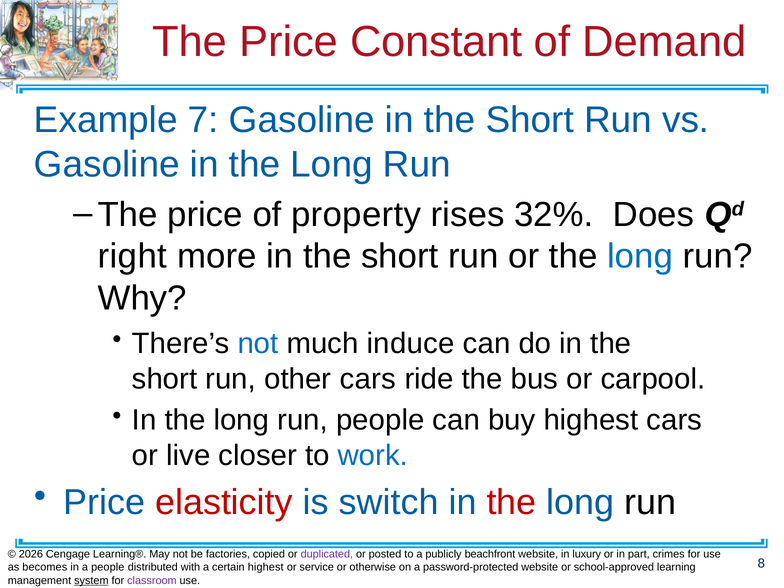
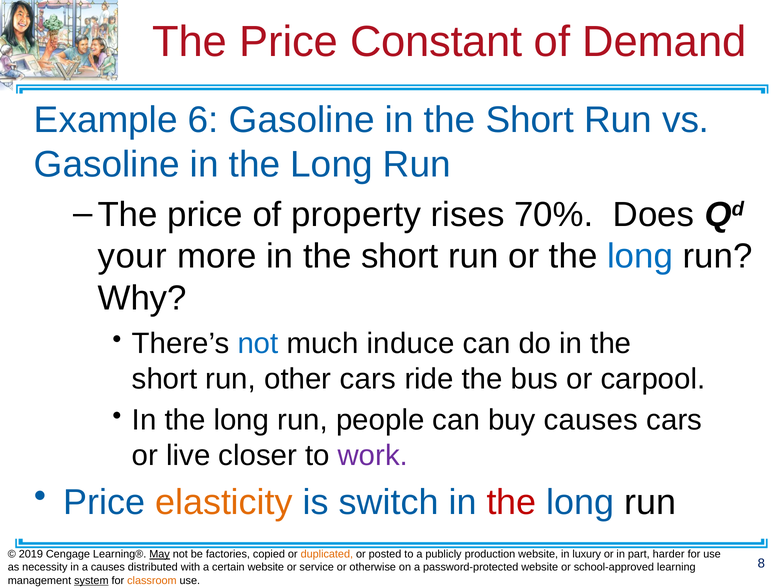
7: 7 -> 6
32%: 32% -> 70%
right: right -> your
buy highest: highest -> causes
work colour: blue -> purple
elasticity colour: red -> orange
2026: 2026 -> 2019
May underline: none -> present
duplicated colour: purple -> orange
beachfront: beachfront -> production
crimes: crimes -> harder
becomes: becomes -> necessity
a people: people -> causes
certain highest: highest -> website
classroom colour: purple -> orange
